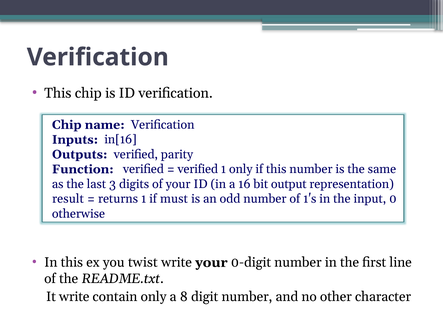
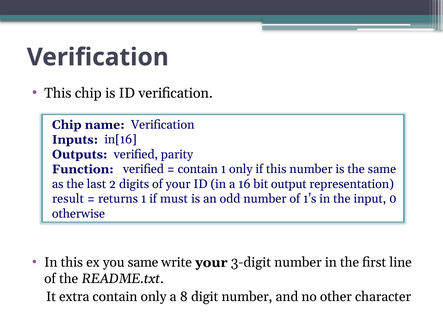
verified at (198, 169): verified -> contain
3: 3 -> 2
you twist: twist -> same
0-digit: 0-digit -> 3-digit
It write: write -> extra
